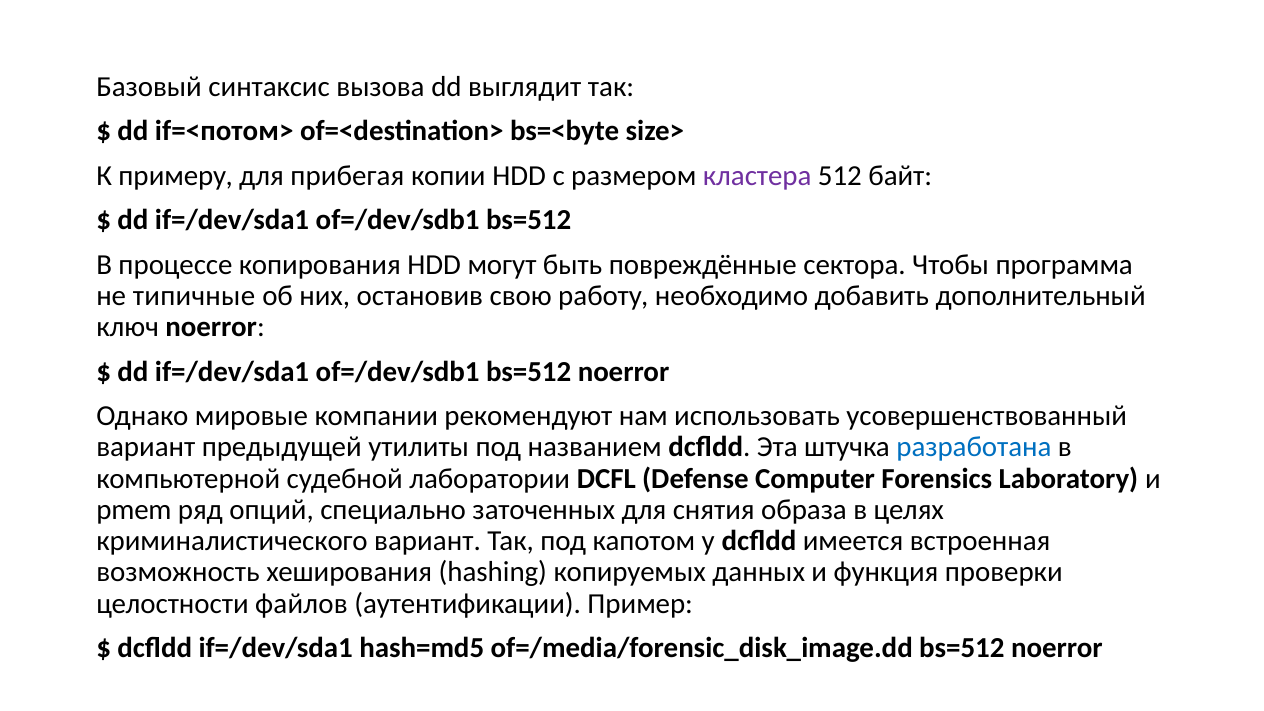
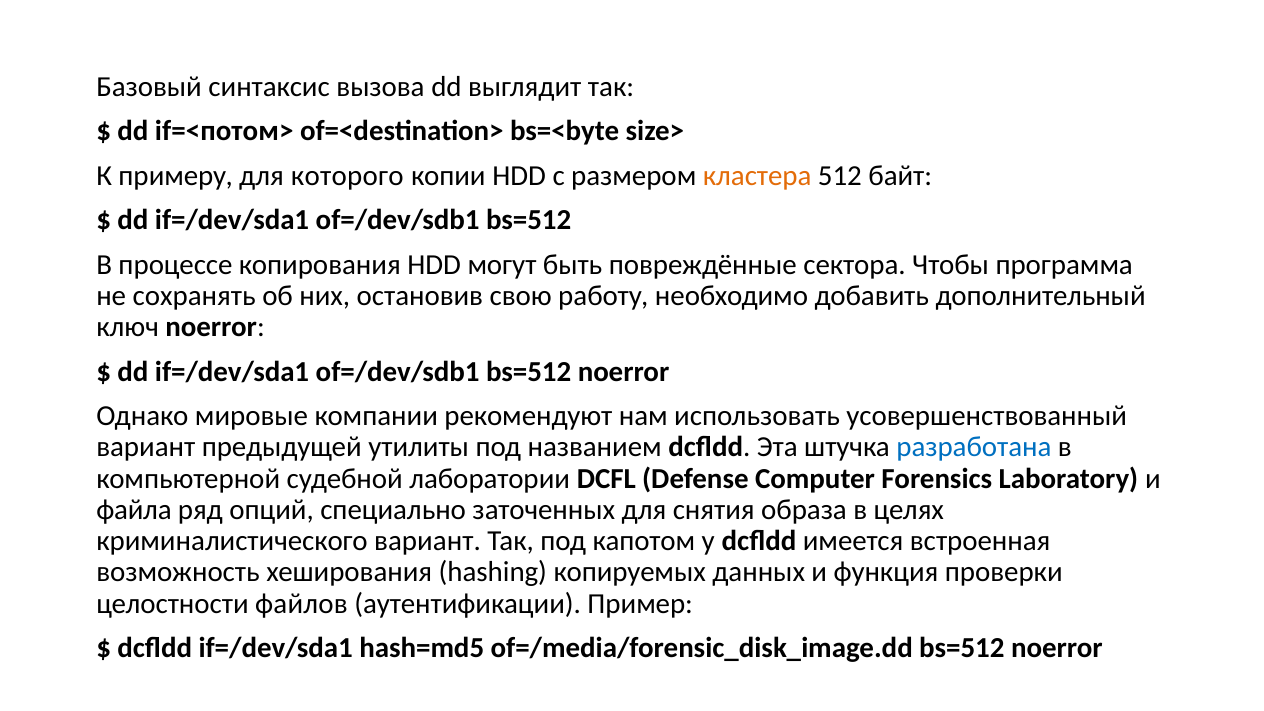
прибегая: прибегая -> которого
кластера colour: purple -> orange
типичные: типичные -> сохранять
pmem: pmem -> файла
